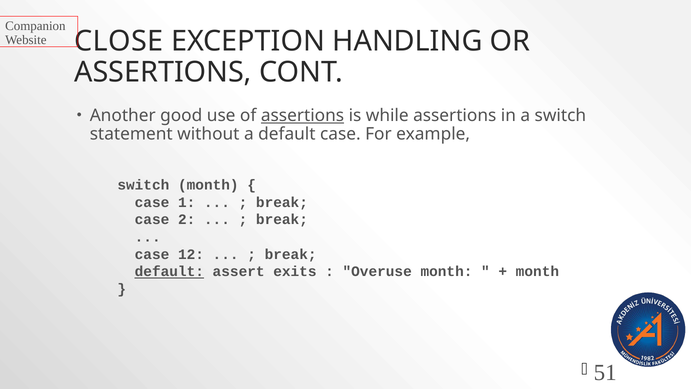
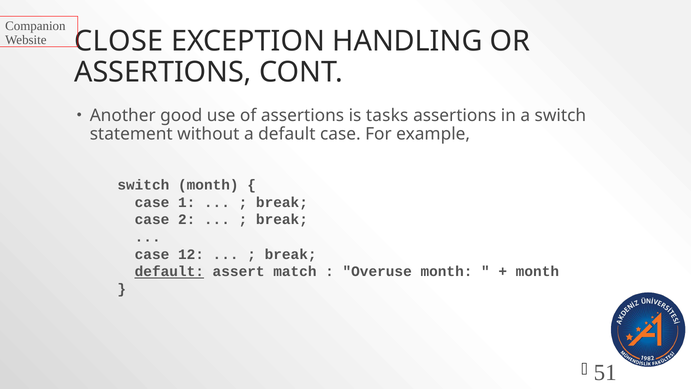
assertions at (303, 116) underline: present -> none
while: while -> tasks
exits: exits -> match
